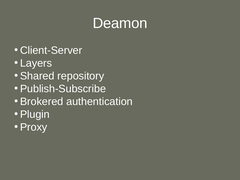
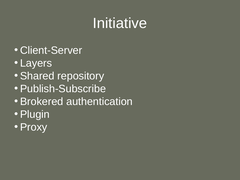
Deamon: Deamon -> Initiative
